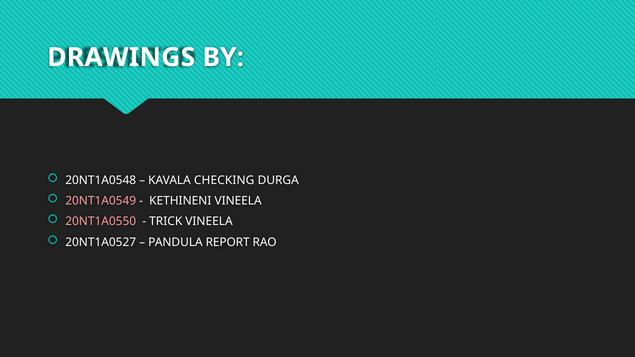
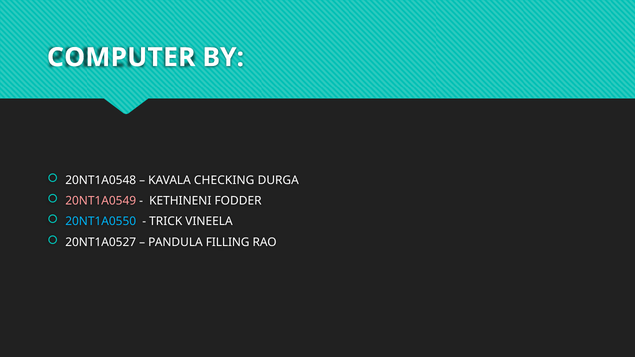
DRAWINGS: DRAWINGS -> COMPUTER
KETHINENI VINEELA: VINEELA -> FODDER
20NT1A0550 colour: pink -> light blue
REPORT: REPORT -> FILLING
